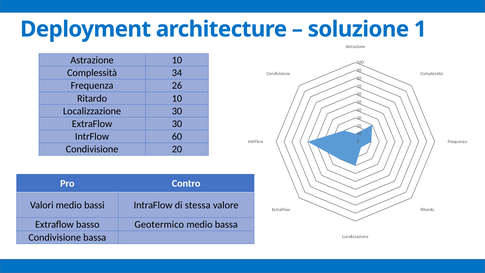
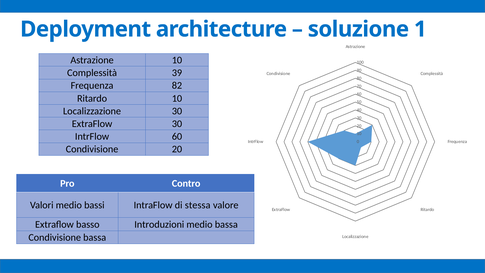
34: 34 -> 39
26: 26 -> 82
Geotermico: Geotermico -> Introduzioni
